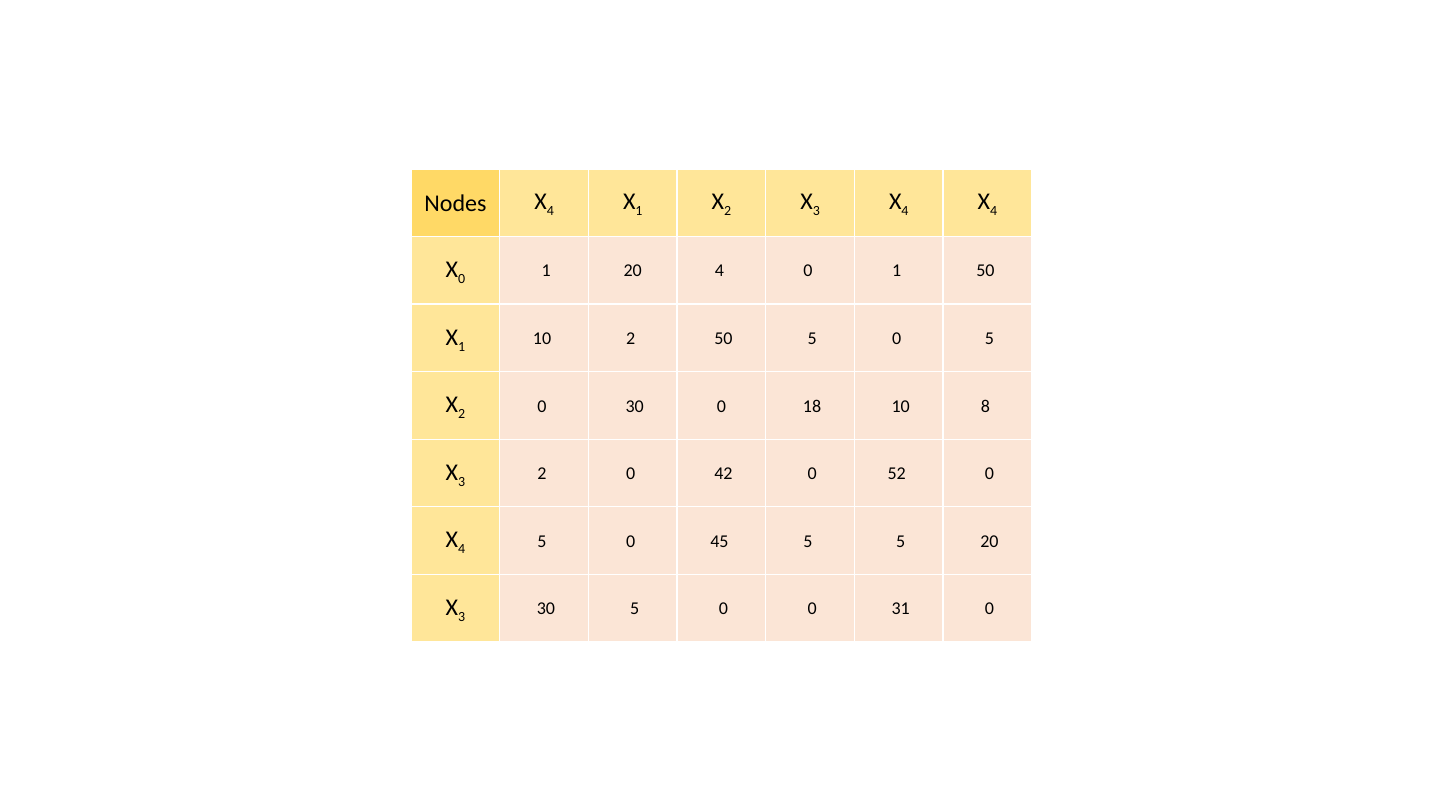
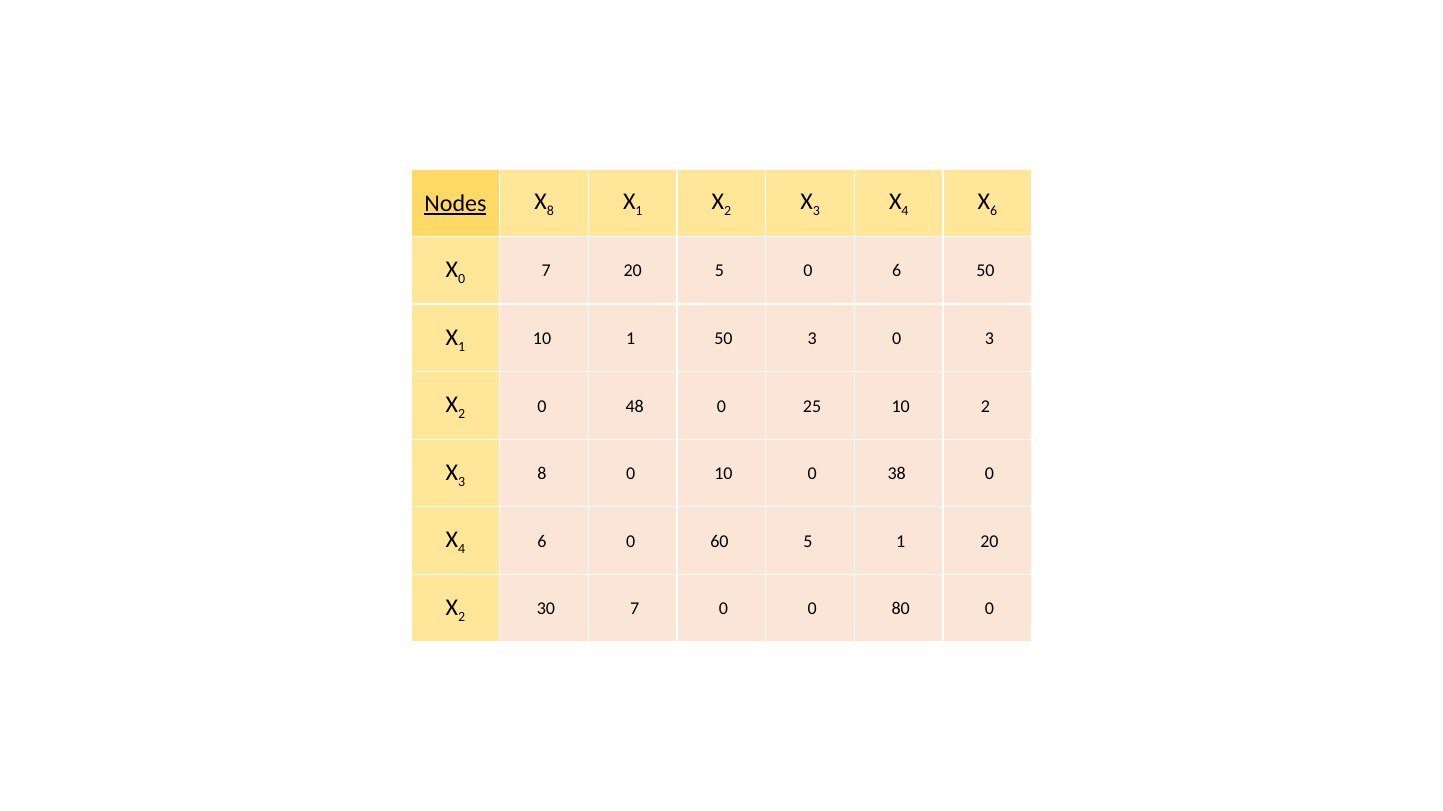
Nodes underline: none -> present
4 at (550, 211): 4 -> 8
4 at (994, 211): 4 -> 6
1 at (546, 271): 1 -> 7
20 4: 4 -> 5
1 at (897, 271): 1 -> 6
10 2: 2 -> 1
50 5: 5 -> 3
0 5: 5 -> 3
0 30: 30 -> 48
18: 18 -> 25
10 8: 8 -> 2
2 at (542, 474): 2 -> 8
0 42: 42 -> 10
52: 52 -> 38
5 at (542, 542): 5 -> 6
45: 45 -> 60
5 5: 5 -> 1
3 at (462, 617): 3 -> 2
30 5: 5 -> 7
31: 31 -> 80
